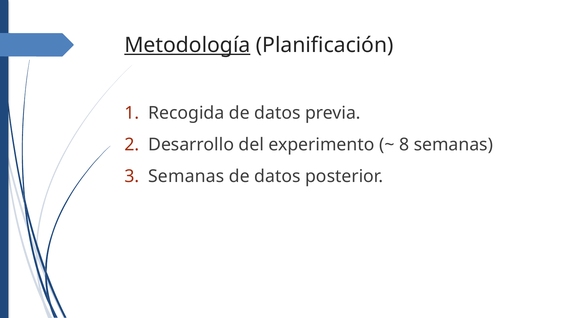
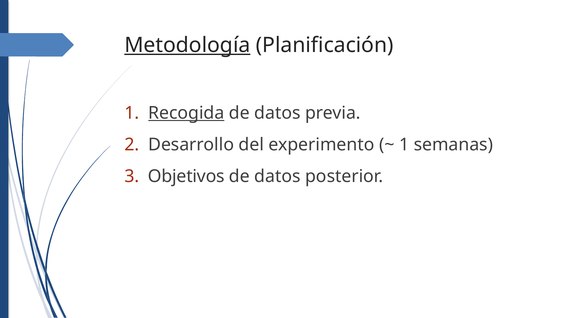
Recogida underline: none -> present
8 at (404, 145): 8 -> 1
3 Semanas: Semanas -> Objetivos
